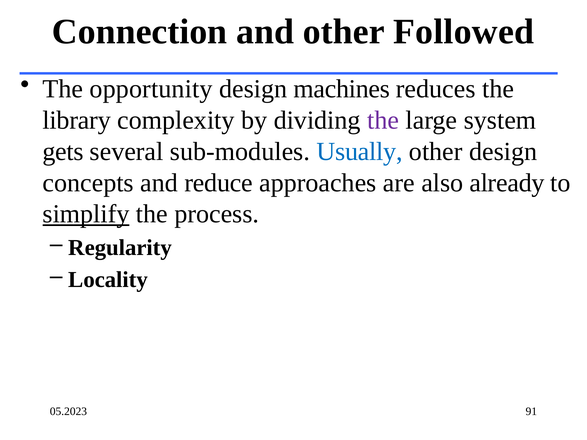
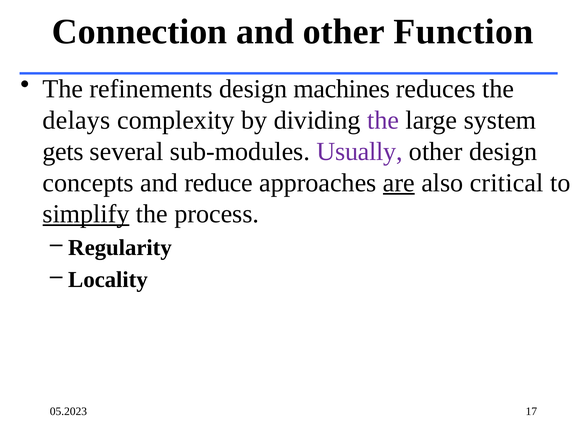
Followed: Followed -> Function
opportunity: opportunity -> refinements
library: library -> delays
Usually colour: blue -> purple
are underline: none -> present
already: already -> critical
91: 91 -> 17
